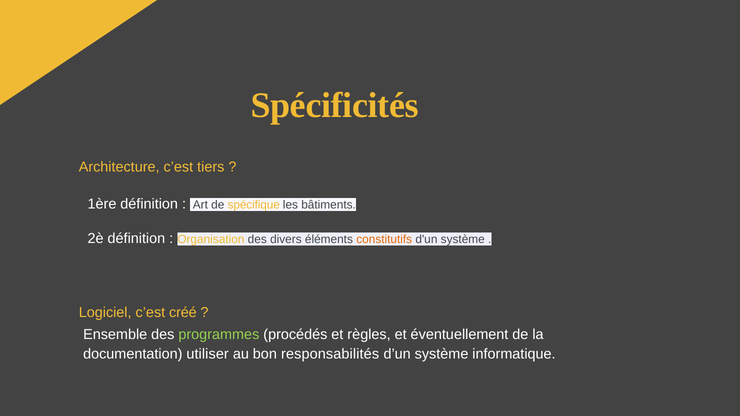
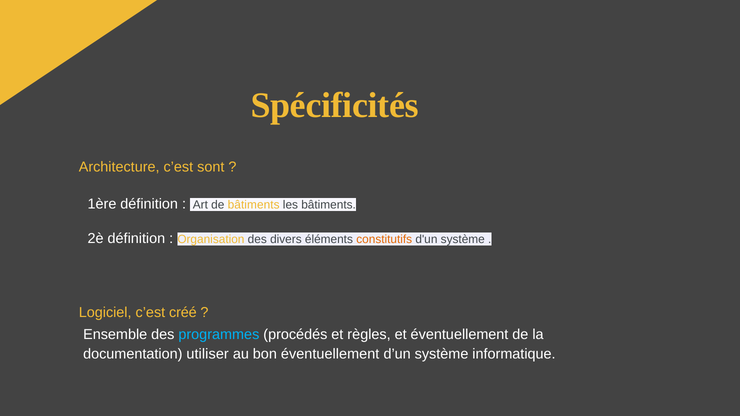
tiers: tiers -> sont
de spécifique: spécifique -> bâtiments
programmes colour: light green -> light blue
bon responsabilités: responsabilités -> éventuellement
